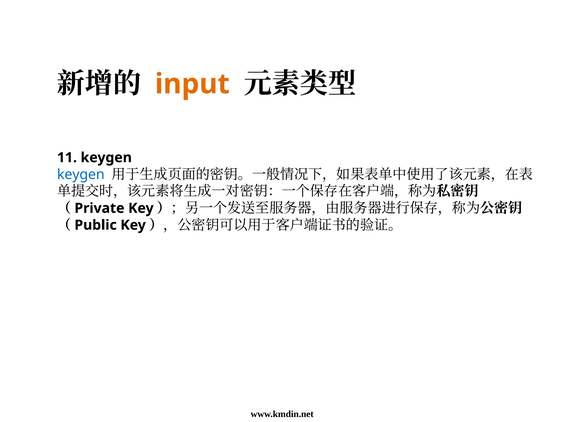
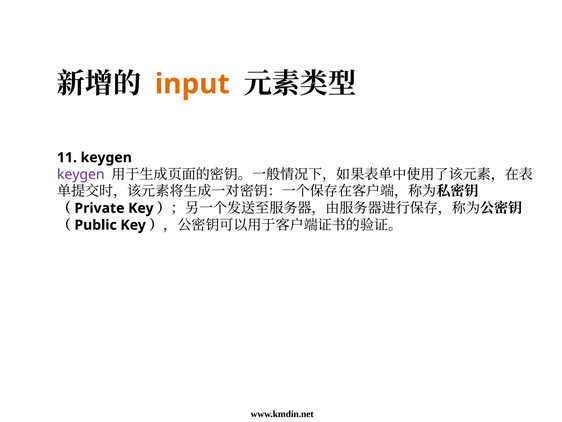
keygen at (81, 174) colour: blue -> purple
